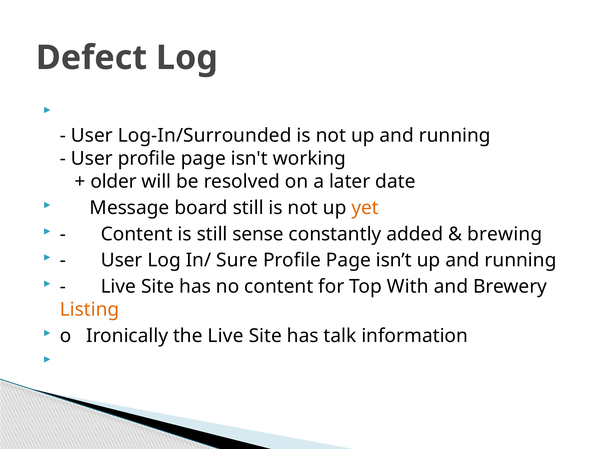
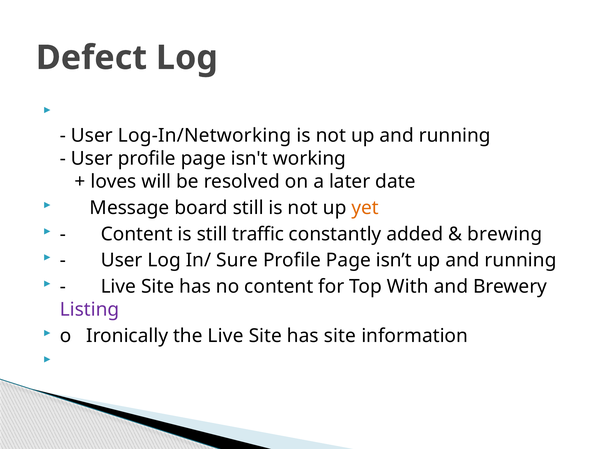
Log-In/Surrounded: Log-In/Surrounded -> Log-In/Networking
older: older -> loves
sense: sense -> traffic
Listing colour: orange -> purple
has talk: talk -> site
